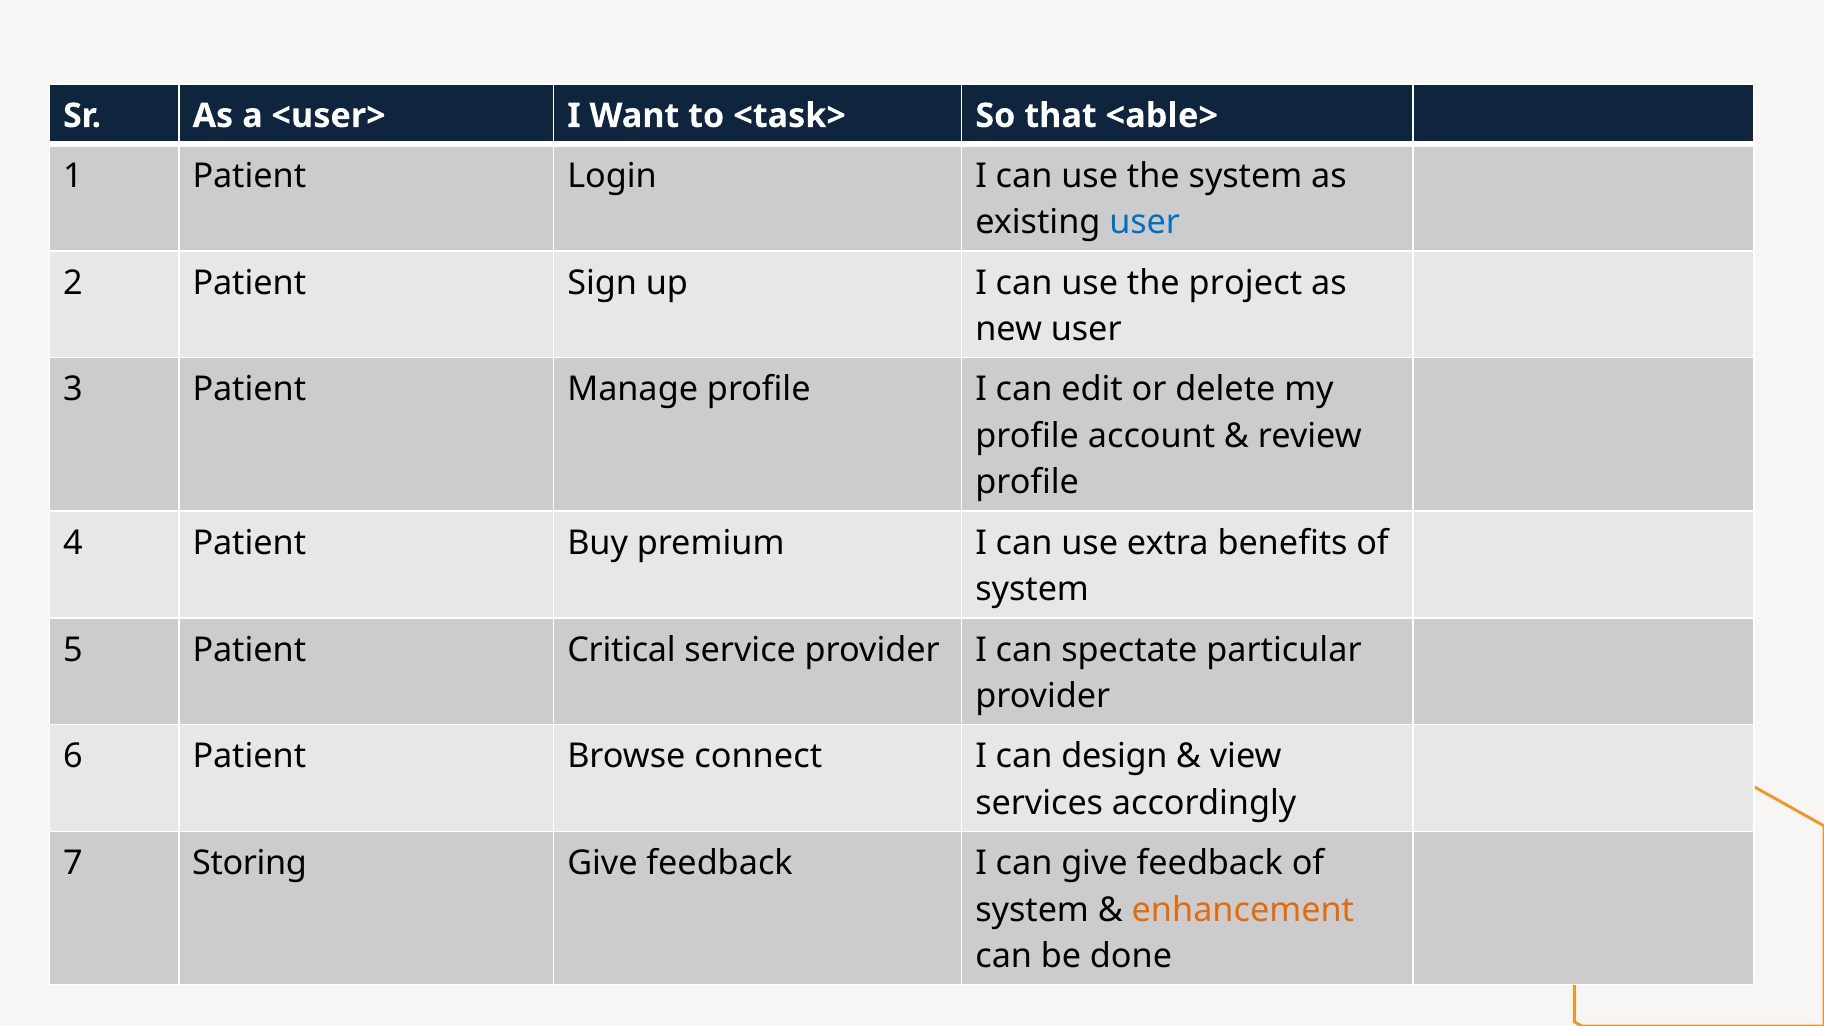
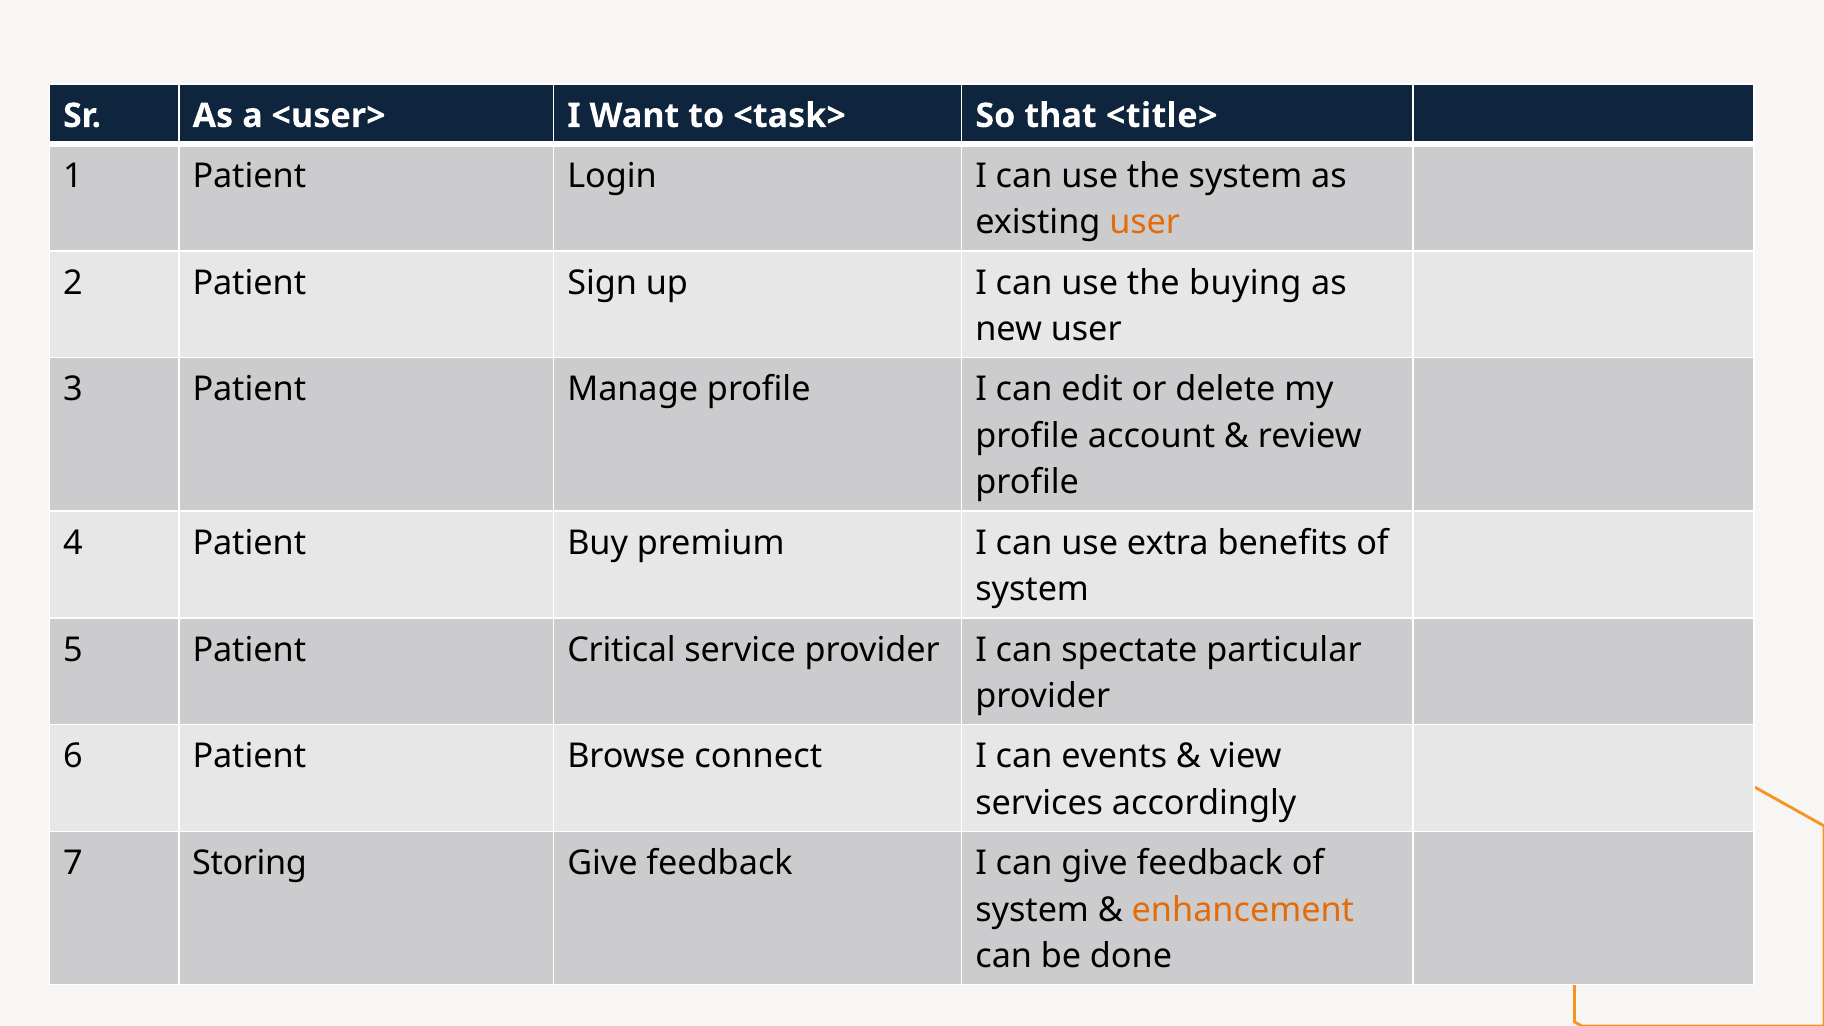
<able>: <able> -> <title>
user at (1145, 223) colour: blue -> orange
project: project -> buying
design: design -> events
